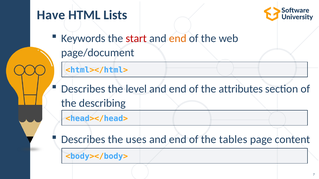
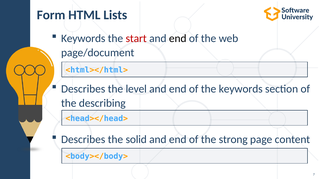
Have: Have -> Form
end at (178, 38) colour: orange -> black
the attributes: attributes -> keywords
uses: uses -> solid
tables: tables -> strong
